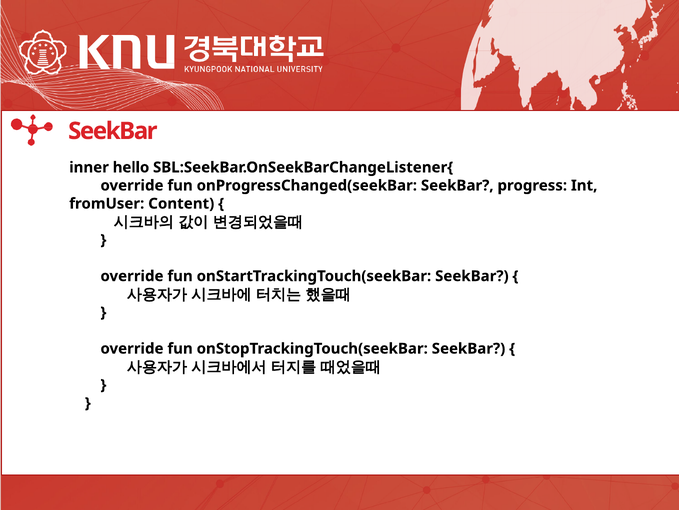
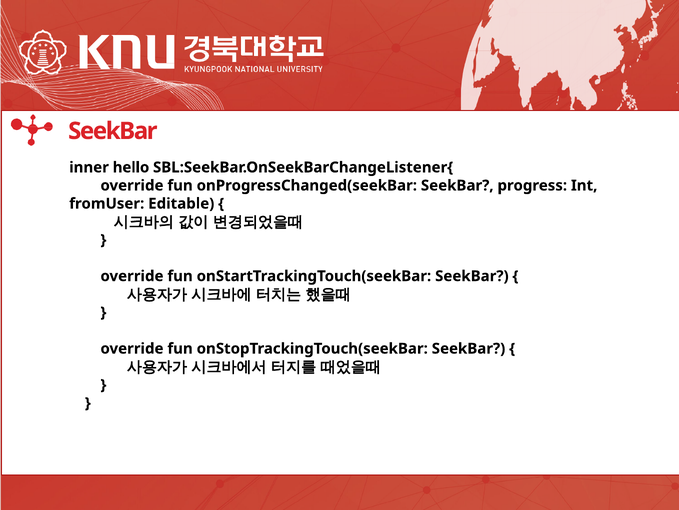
Content: Content -> Editable
